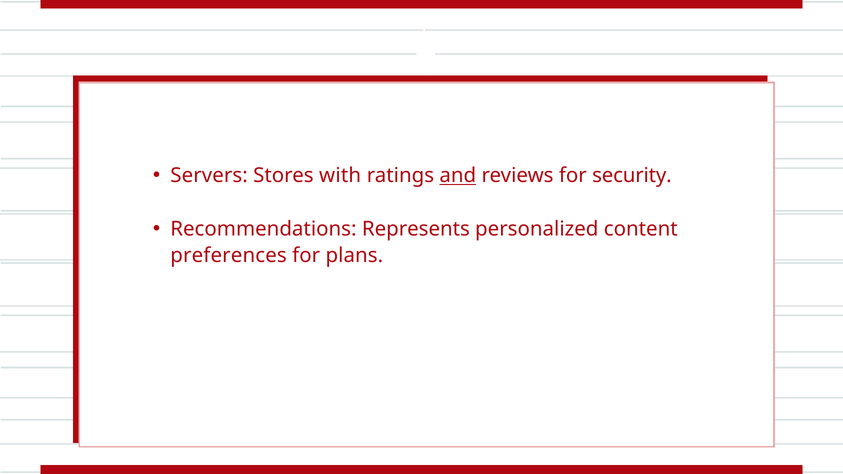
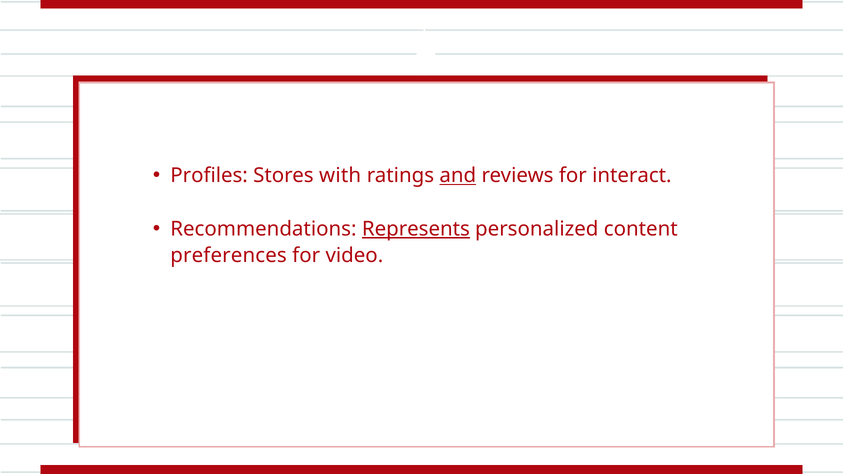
Servers: Servers -> Profiles
security: security -> interact
Represents underline: none -> present
plans: plans -> video
